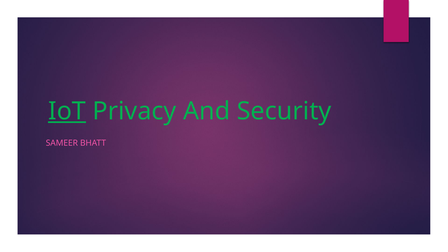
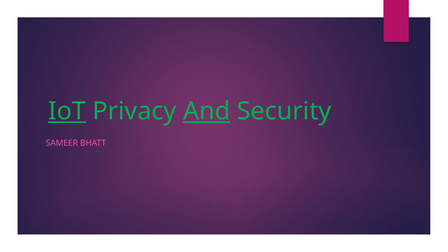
And underline: none -> present
